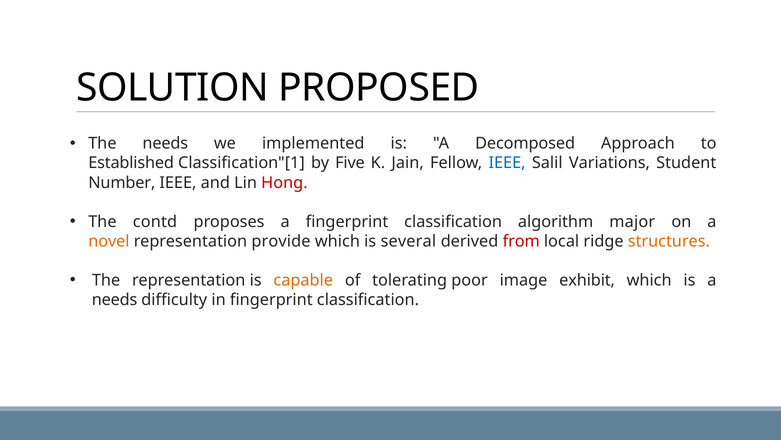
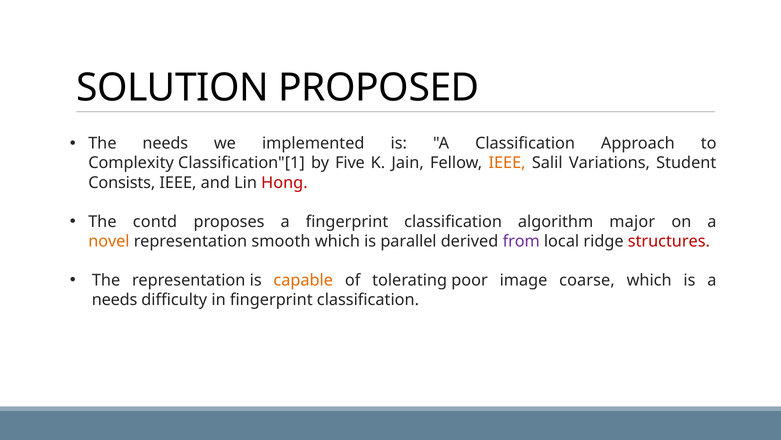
A Decomposed: Decomposed -> Classification
Established: Established -> Complexity
IEEE at (507, 163) colour: blue -> orange
Number: Number -> Consists
provide: provide -> smooth
several: several -> parallel
from colour: red -> purple
structures colour: orange -> red
exhibit: exhibit -> coarse
